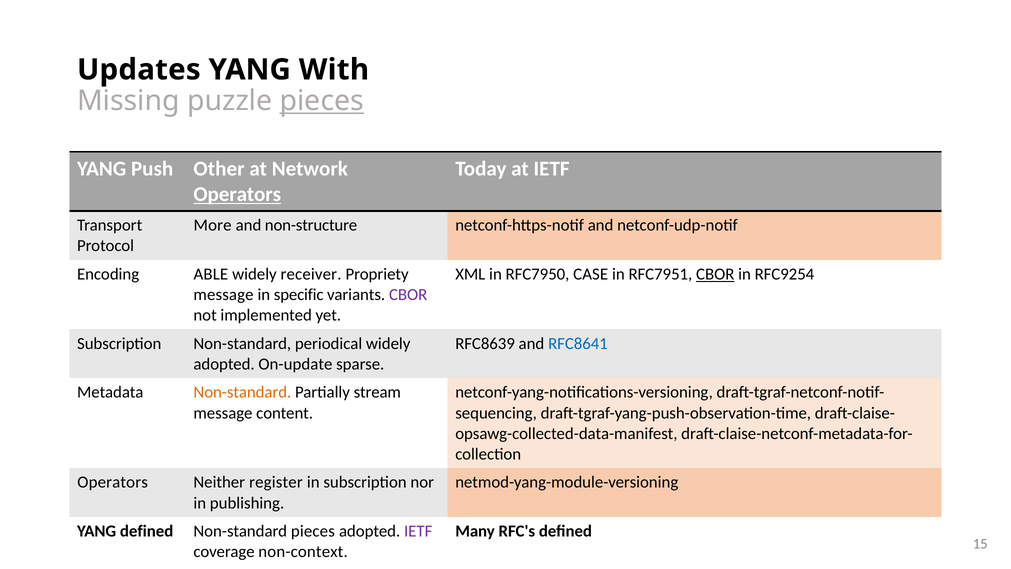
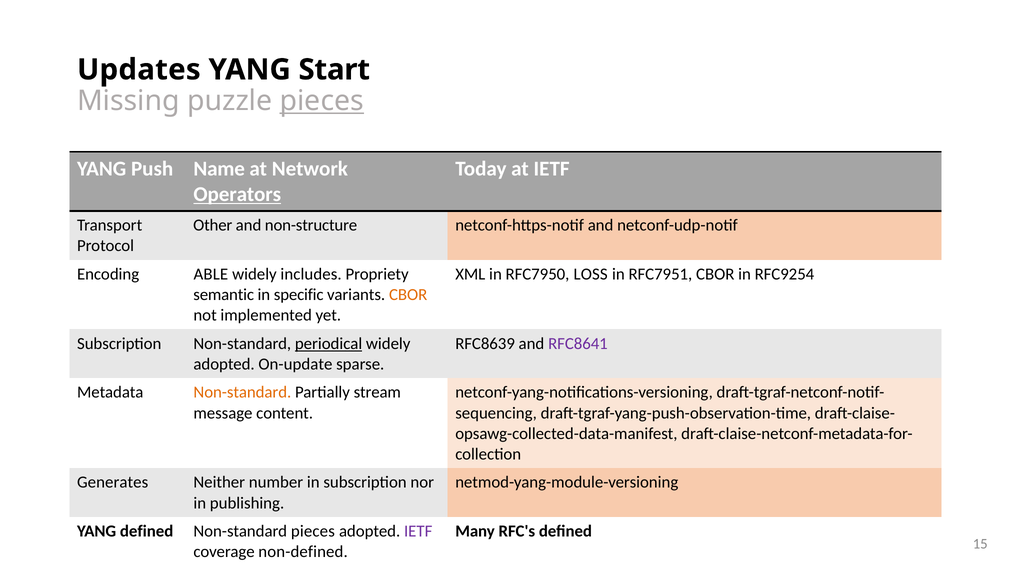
With: With -> Start
Other: Other -> Name
More: More -> Other
receiver: receiver -> includes
CASE: CASE -> LOSS
CBOR at (715, 274) underline: present -> none
message at (224, 295): message -> semantic
CBOR at (408, 295) colour: purple -> orange
periodical underline: none -> present
RFC8641 colour: blue -> purple
Operators at (113, 482): Operators -> Generates
register: register -> number
non-context: non-context -> non-defined
